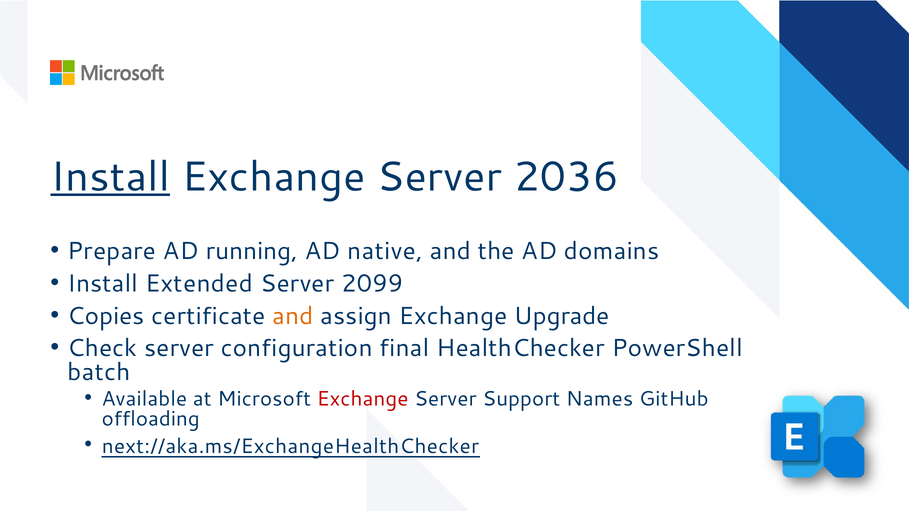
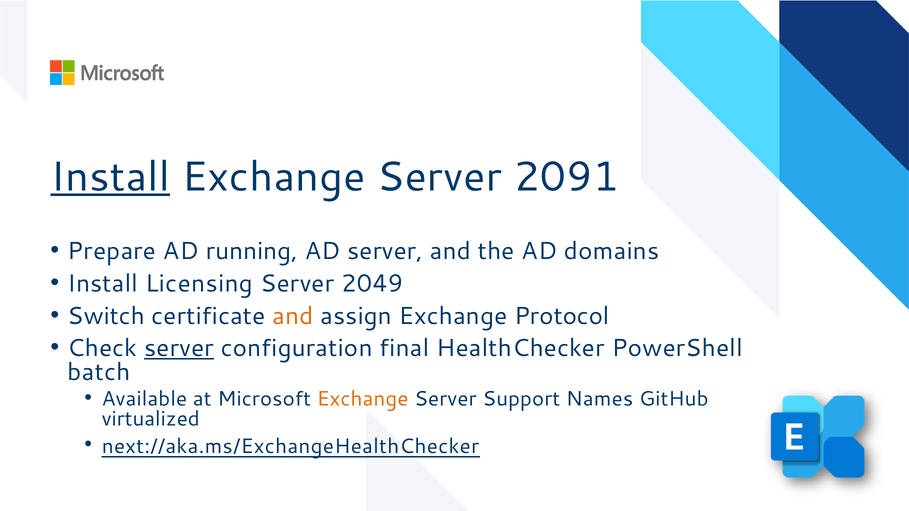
2036: 2036 -> 2091
AD native: native -> server
Extended: Extended -> Licensing
2099: 2099 -> 2049
Copies: Copies -> Switch
Upgrade: Upgrade -> Protocol
server at (179, 349) underline: none -> present
Exchange at (363, 399) colour: red -> orange
offloading: offloading -> virtualized
